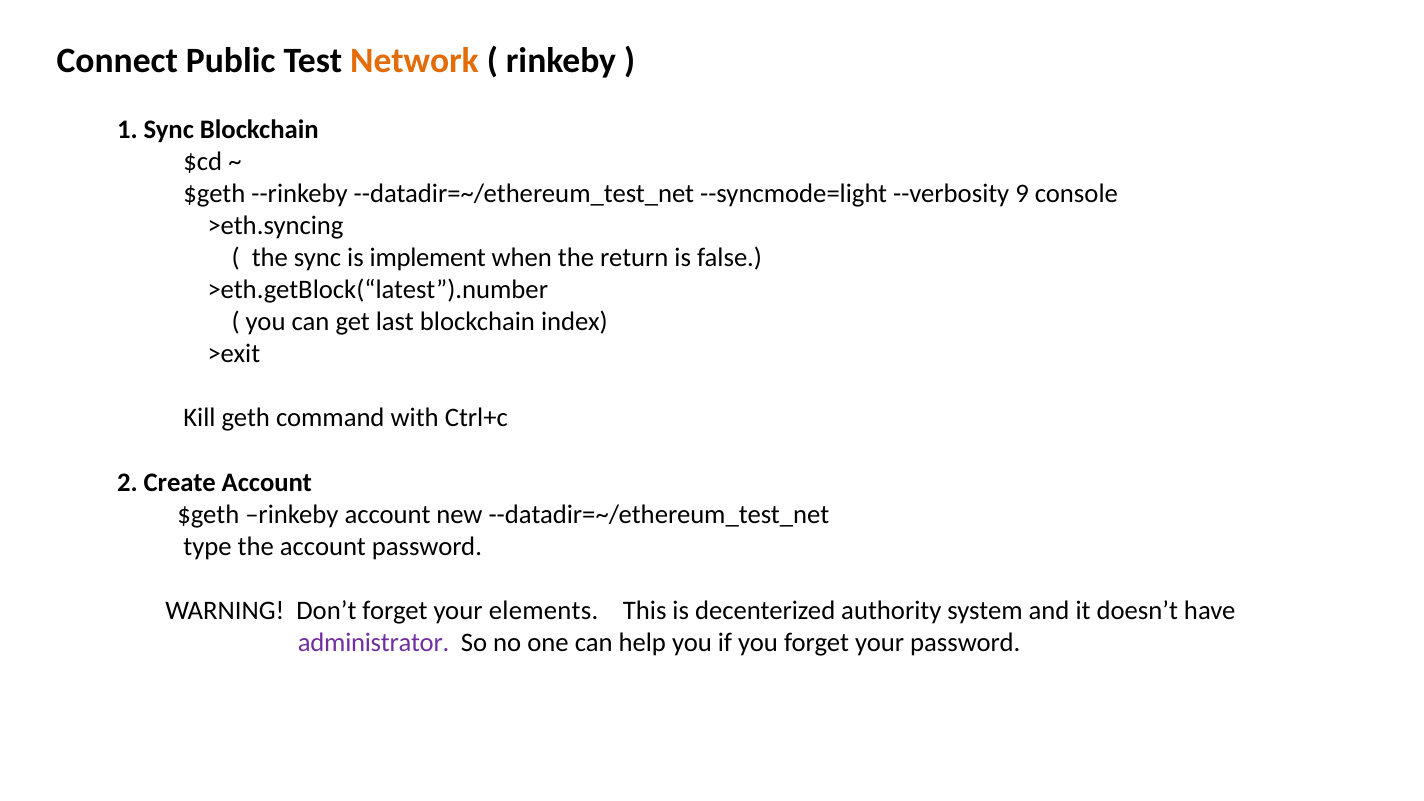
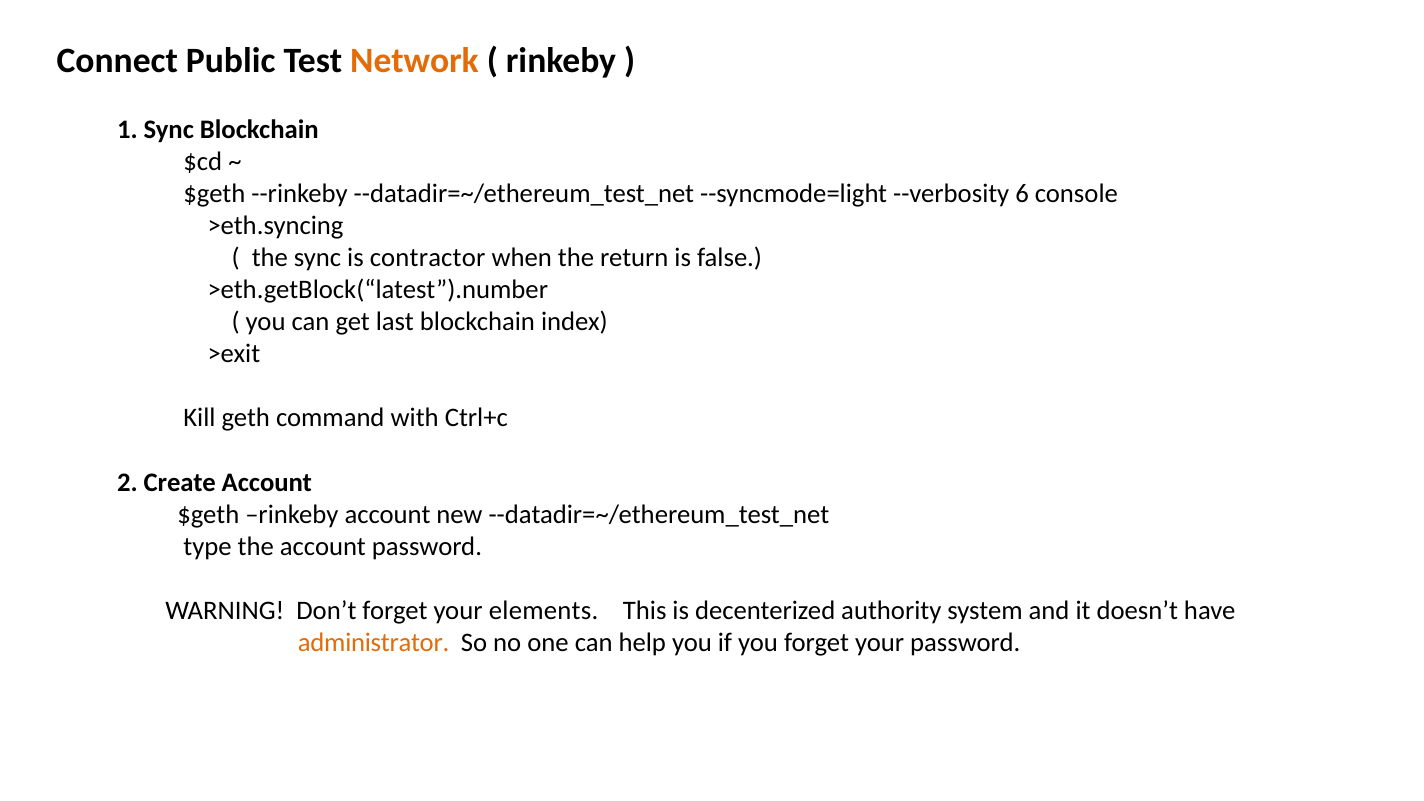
9: 9 -> 6
implement: implement -> contractor
administrator colour: purple -> orange
